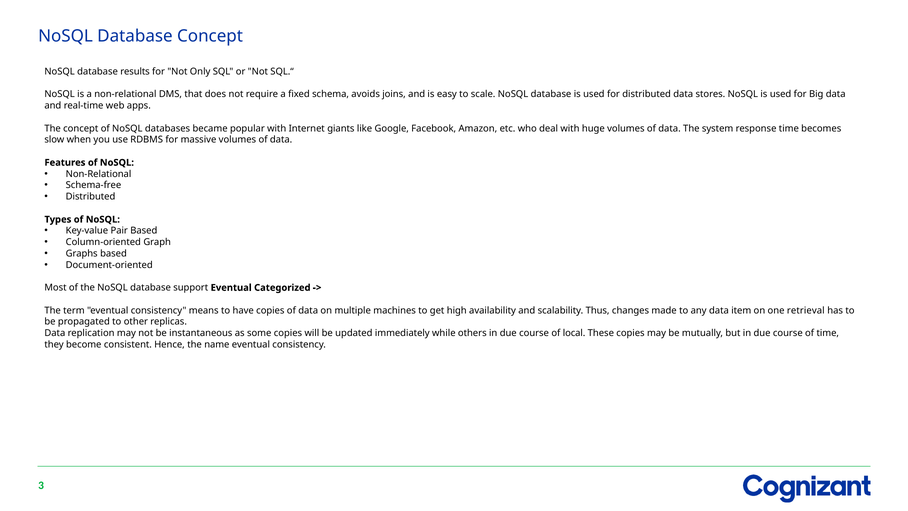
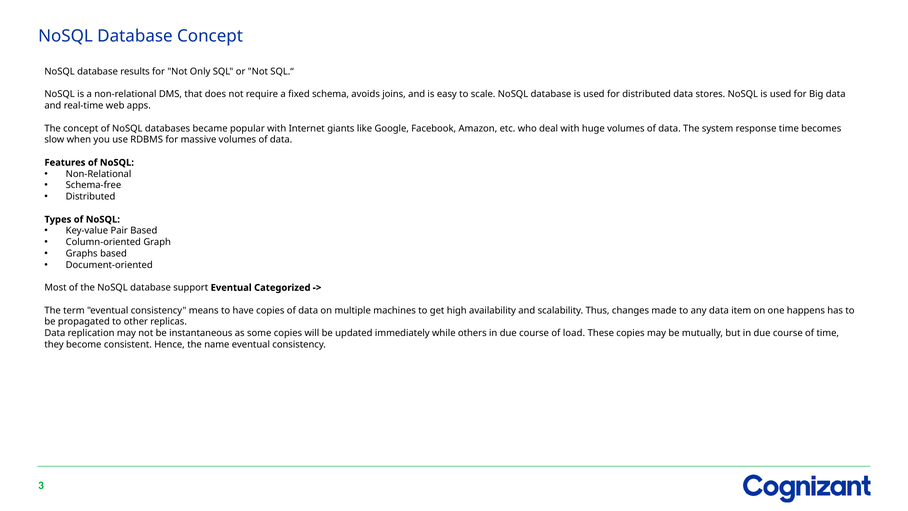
retrieval: retrieval -> happens
local: local -> load
